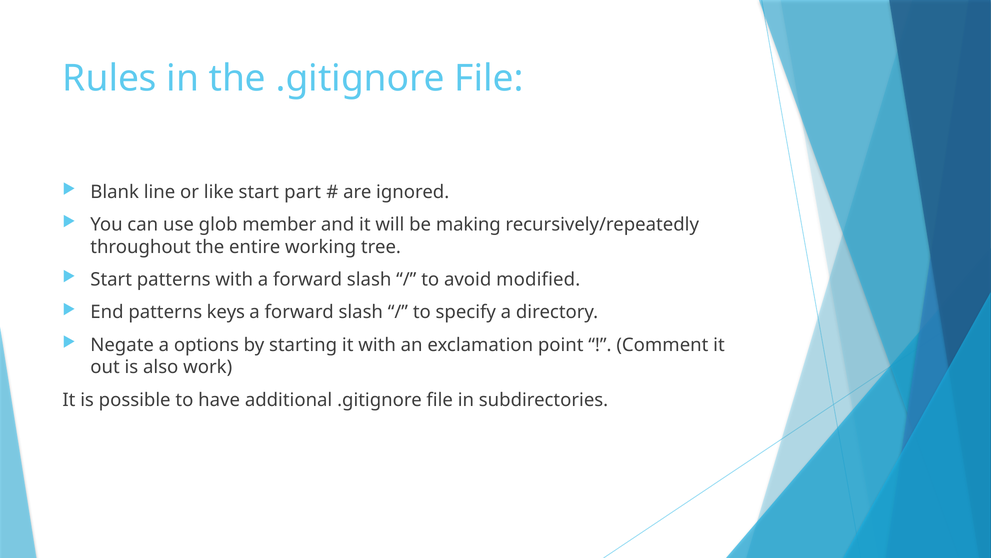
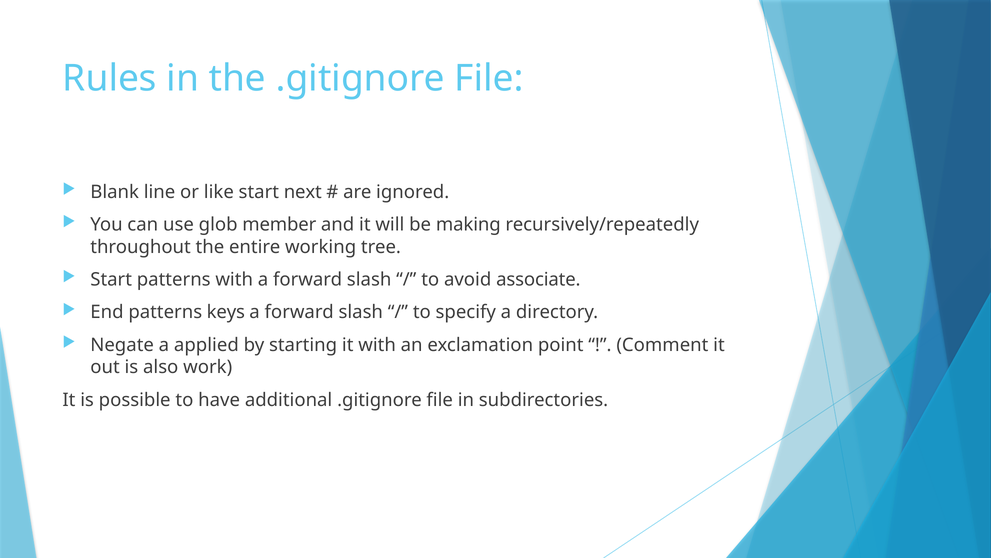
part: part -> next
modified: modified -> associate
options: options -> applied
